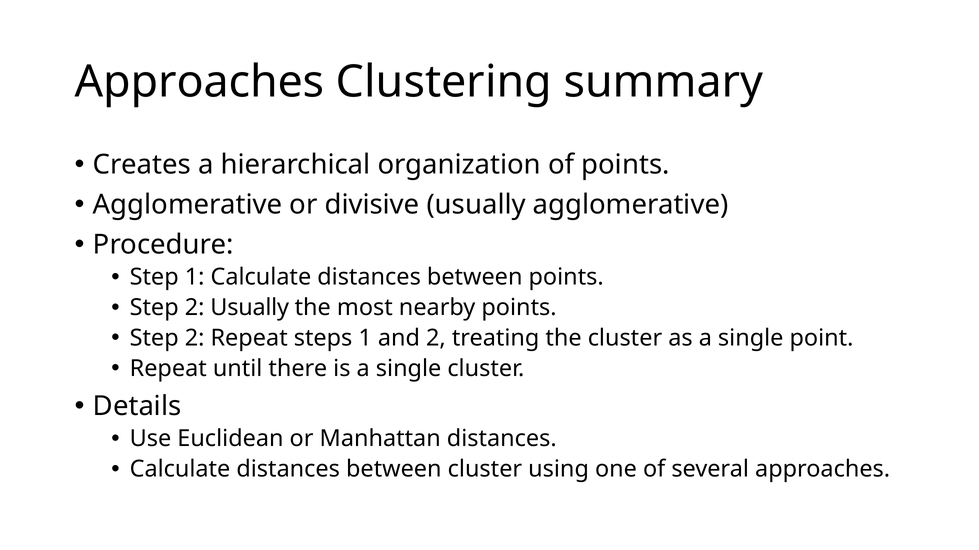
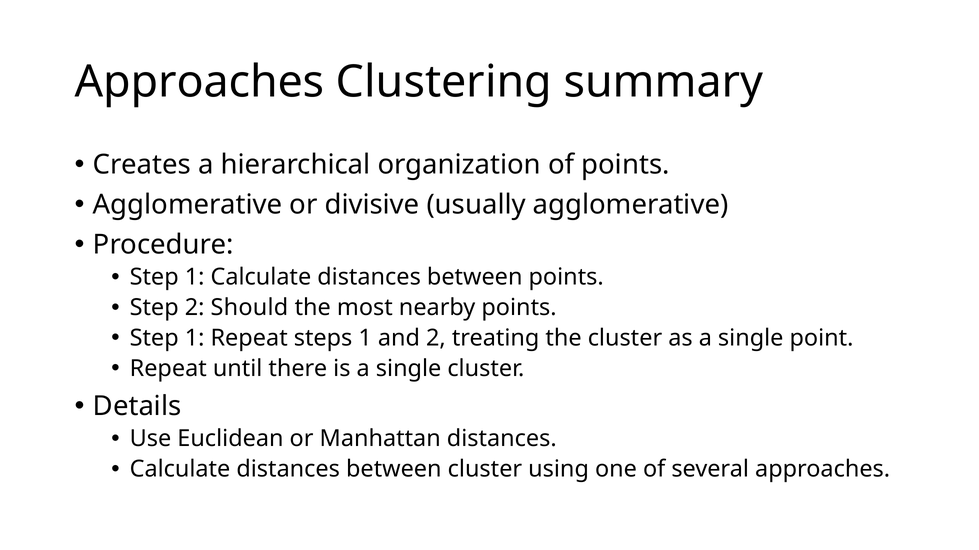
2 Usually: Usually -> Should
2 at (195, 338): 2 -> 1
